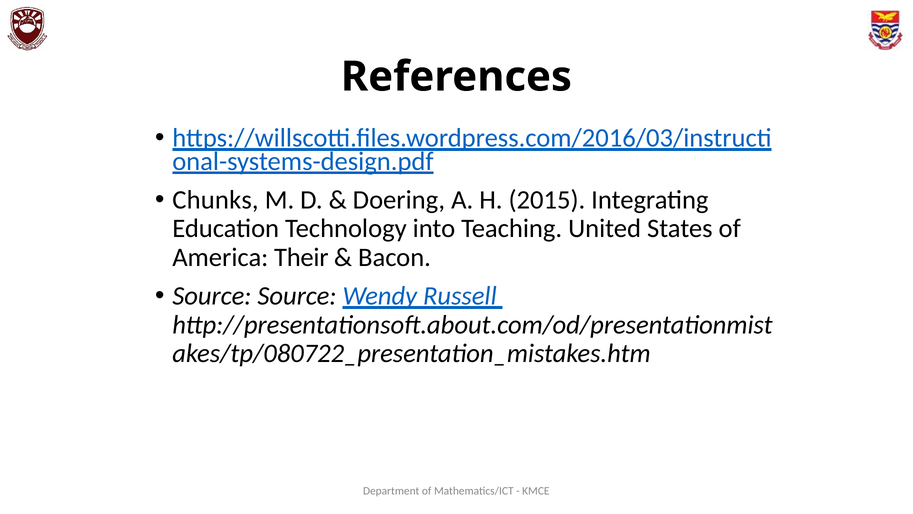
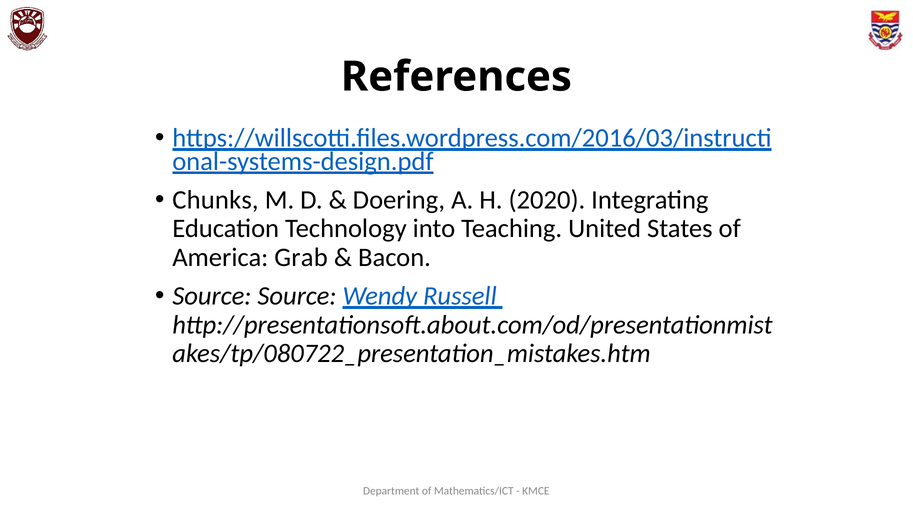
2015: 2015 -> 2020
Their: Their -> Grab
